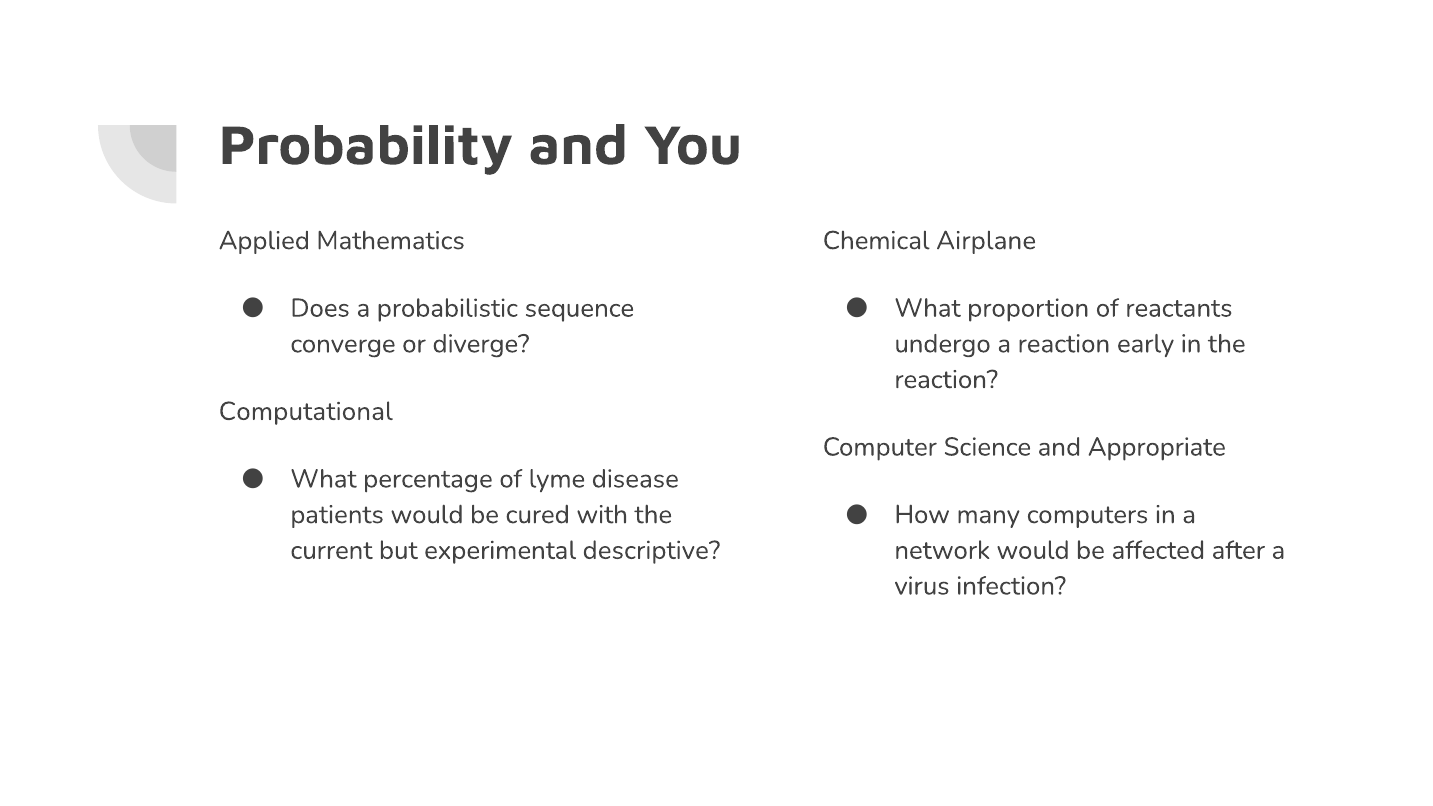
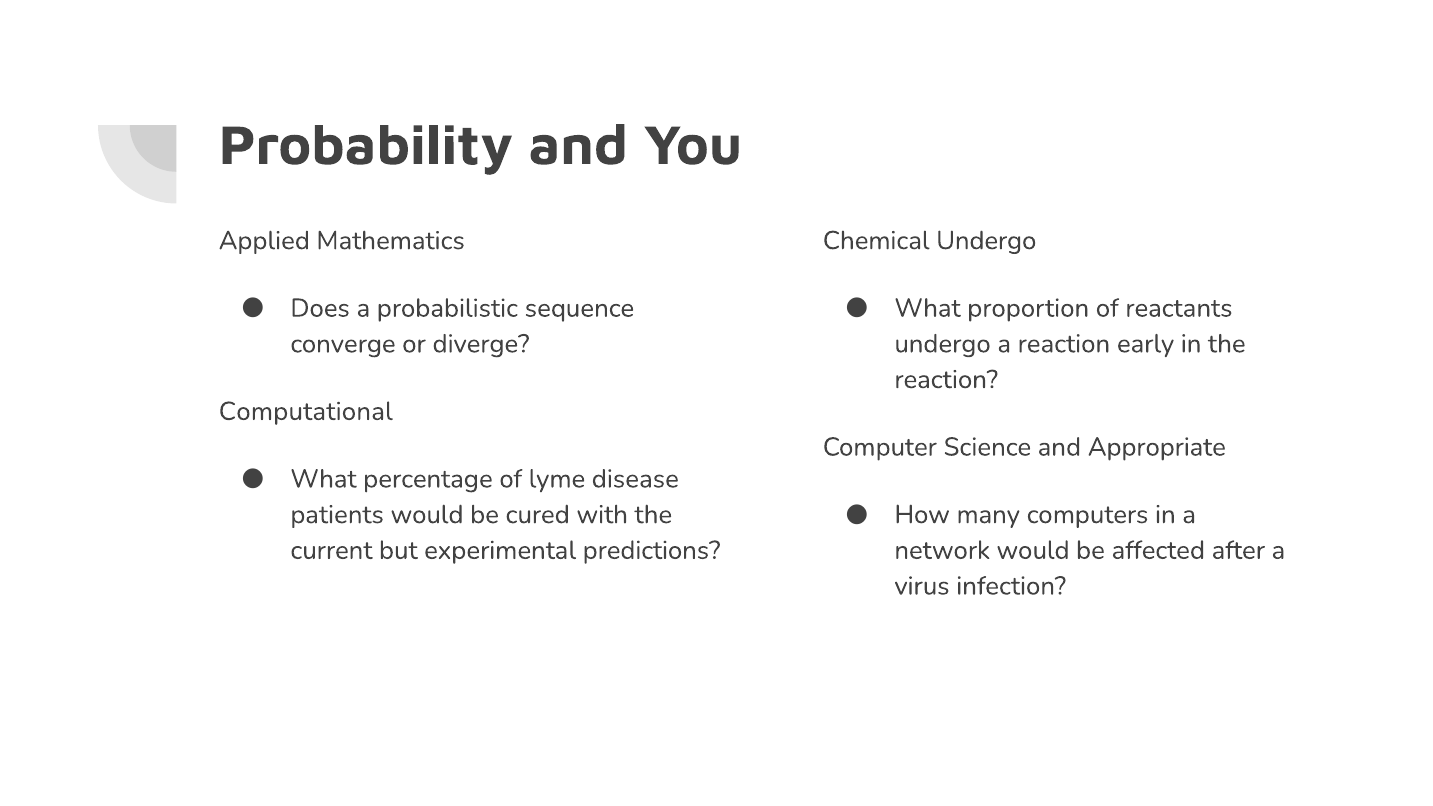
Chemical Airplane: Airplane -> Undergo
descriptive: descriptive -> predictions
